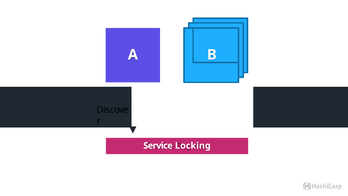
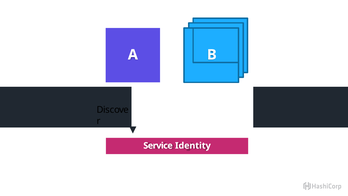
Locking: Locking -> Identity
